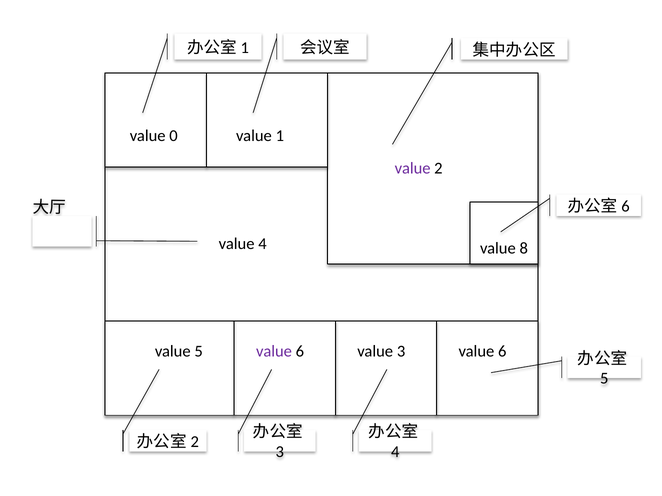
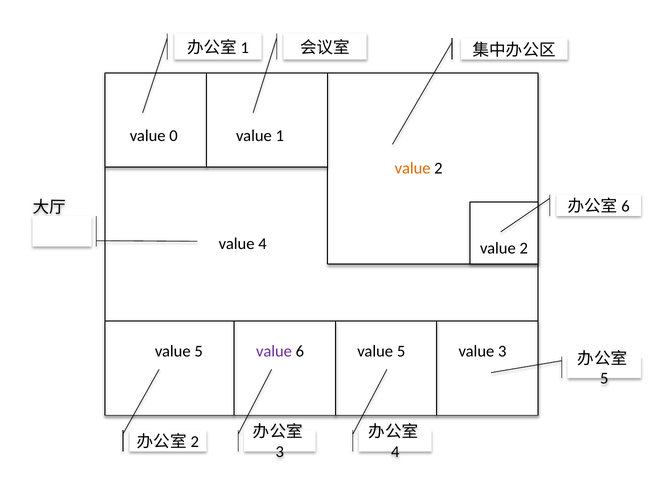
value at (413, 168) colour: purple -> orange
8 at (524, 248): 8 -> 2
6 value 3: 3 -> 5
6 at (502, 352): 6 -> 3
